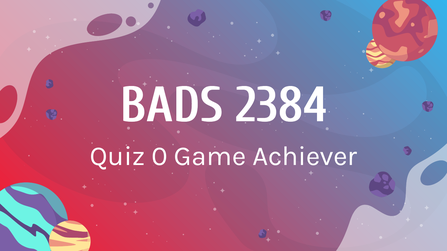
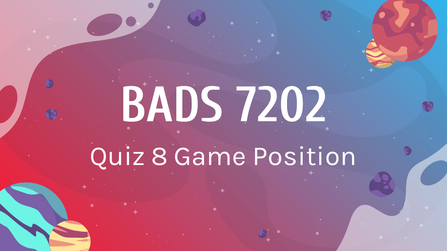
2384: 2384 -> 7202
0: 0 -> 8
Achiever: Achiever -> Position
